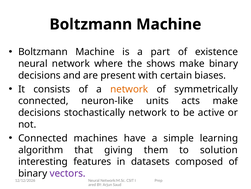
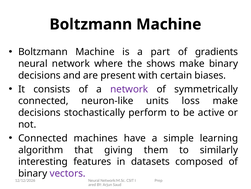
existence: existence -> gradients
network at (129, 89) colour: orange -> purple
acts: acts -> loss
stochastically network: network -> perform
solution: solution -> similarly
